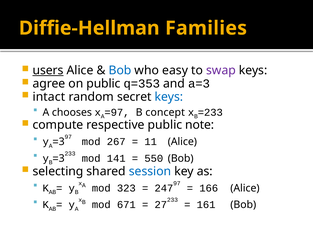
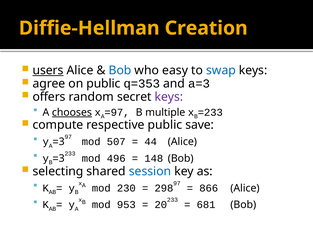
Families: Families -> Creation
swap colour: purple -> blue
intact: intact -> offers
keys at (169, 97) colour: blue -> purple
chooses underline: none -> present
concept: concept -> multiple
note: note -> save
267: 267 -> 507
11: 11 -> 44
141: 141 -> 496
550: 550 -> 148
323: 323 -> 230
247: 247 -> 298
166: 166 -> 866
671: 671 -> 953
27: 27 -> 20
161: 161 -> 681
